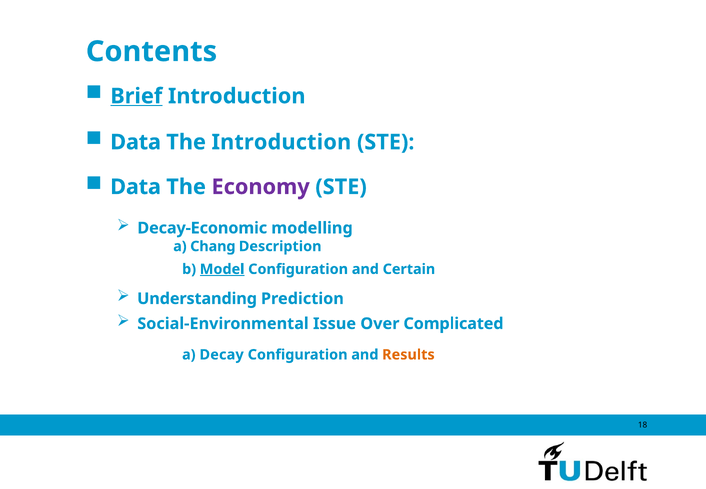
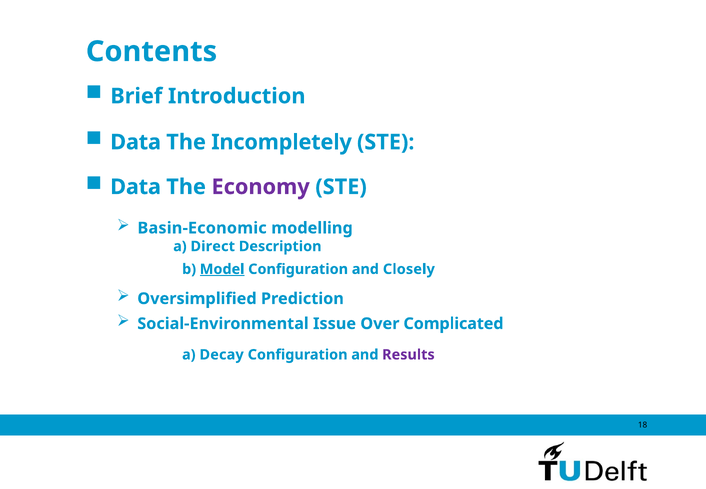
Brief underline: present -> none
The Introduction: Introduction -> Incompletely
Decay-Economic: Decay-Economic -> Basin-Economic
Chang: Chang -> Direct
Certain: Certain -> Closely
Understanding: Understanding -> Oversimplified
Results colour: orange -> purple
